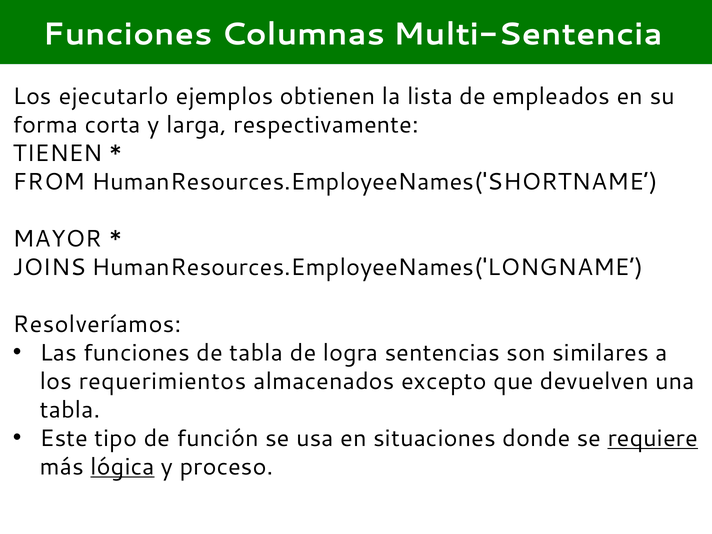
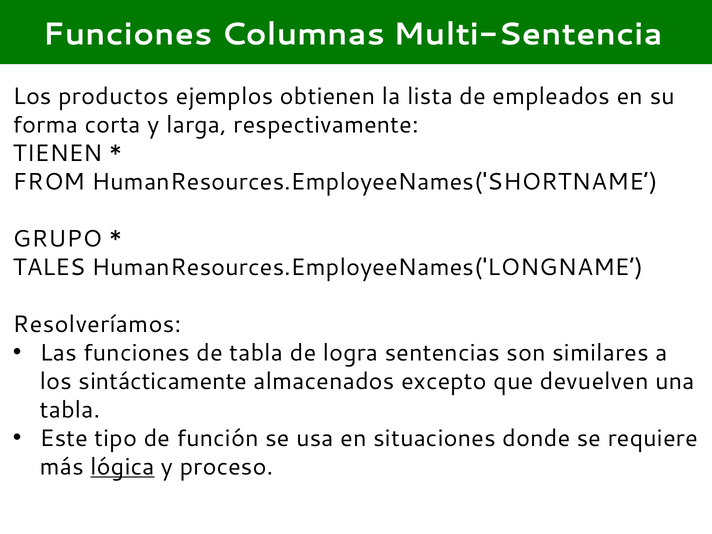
ejecutarlo: ejecutarlo -> productos
MAYOR: MAYOR -> GRUPO
JOINS: JOINS -> TALES
requerimientos: requerimientos -> sintácticamente
requiere underline: present -> none
